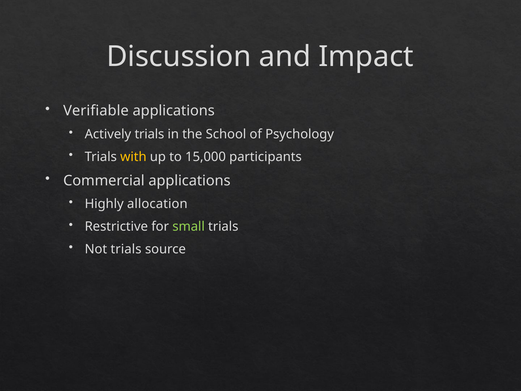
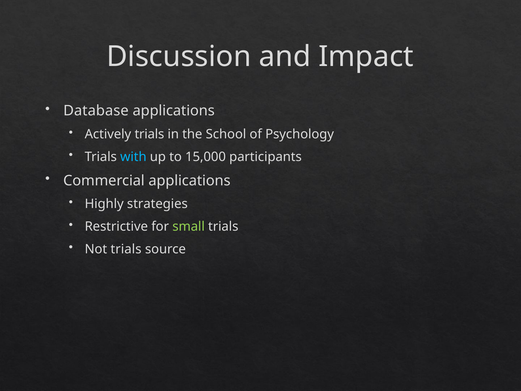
Verifiable: Verifiable -> Database
with colour: yellow -> light blue
allocation: allocation -> strategies
